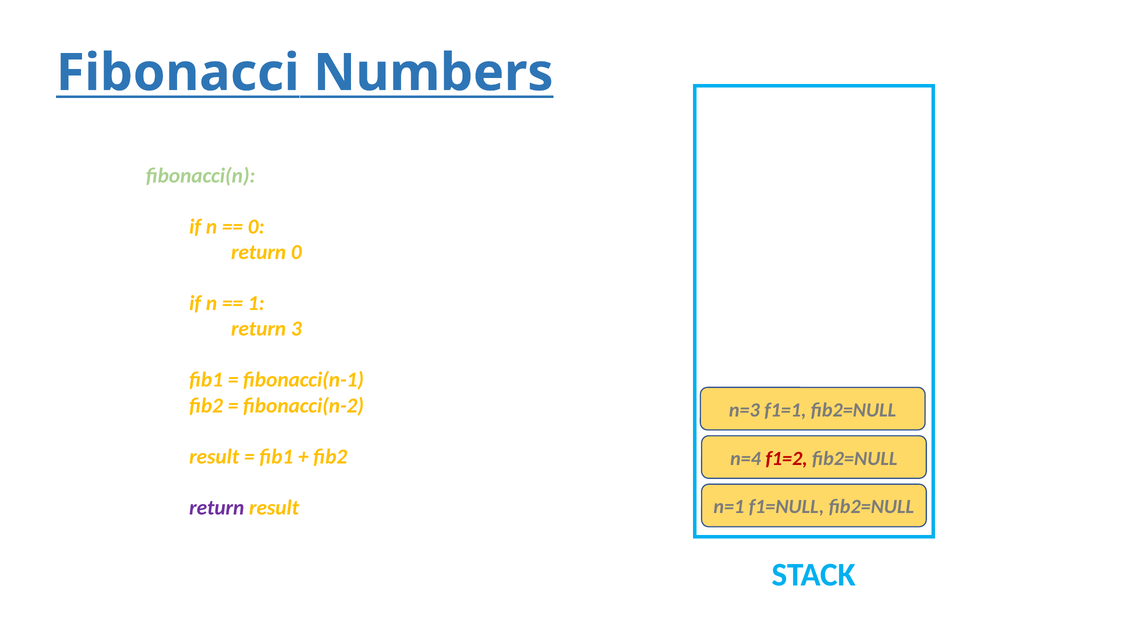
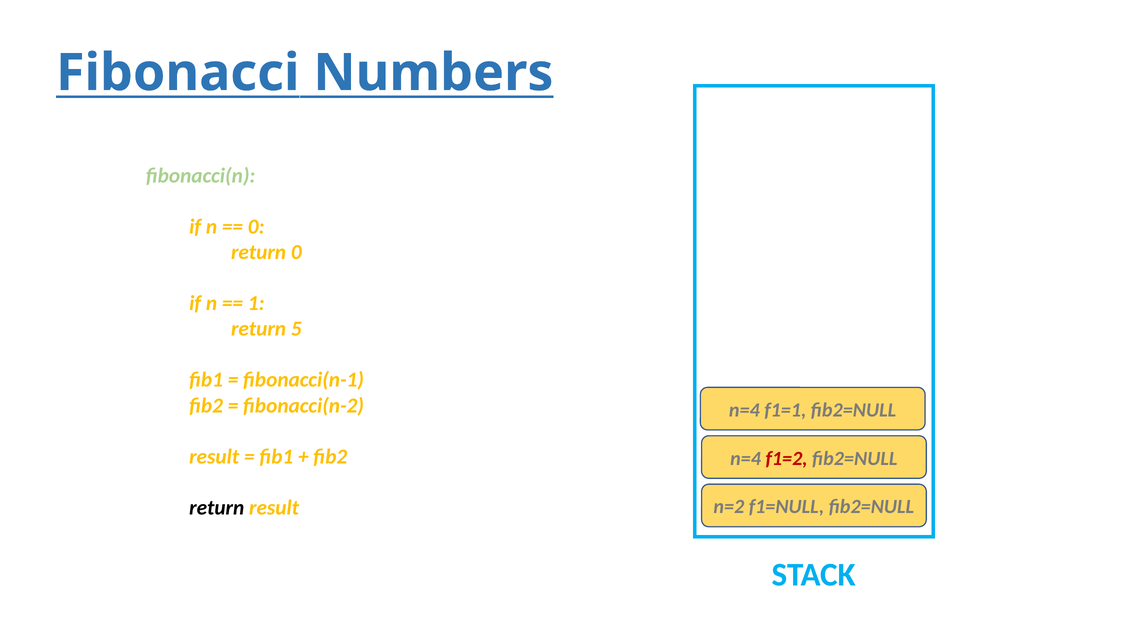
3: 3 -> 5
n=3 at (744, 410): n=3 -> n=4
return at (217, 508) colour: purple -> black
n=1: n=1 -> n=2
